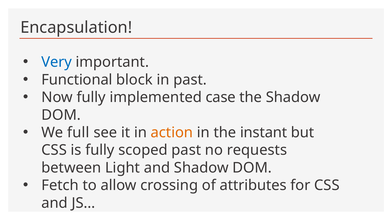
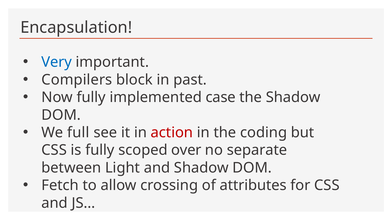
Functional: Functional -> Compilers
action colour: orange -> red
instant: instant -> coding
scoped past: past -> over
requests: requests -> separate
